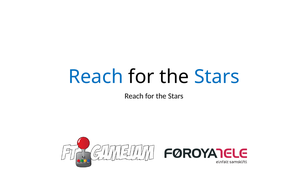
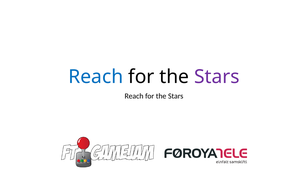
Stars at (217, 77) colour: blue -> purple
